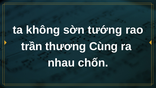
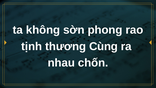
tướng: tướng -> phong
trần: trần -> tịnh
